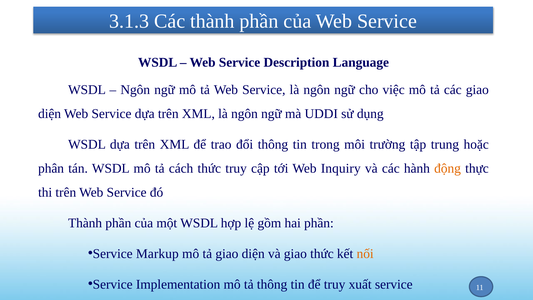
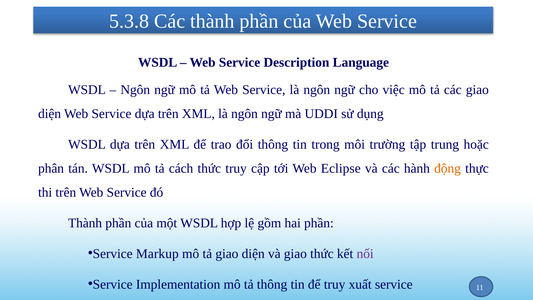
3.1.3: 3.1.3 -> 5.3.8
Inquiry: Inquiry -> Eclipse
nối colour: orange -> purple
